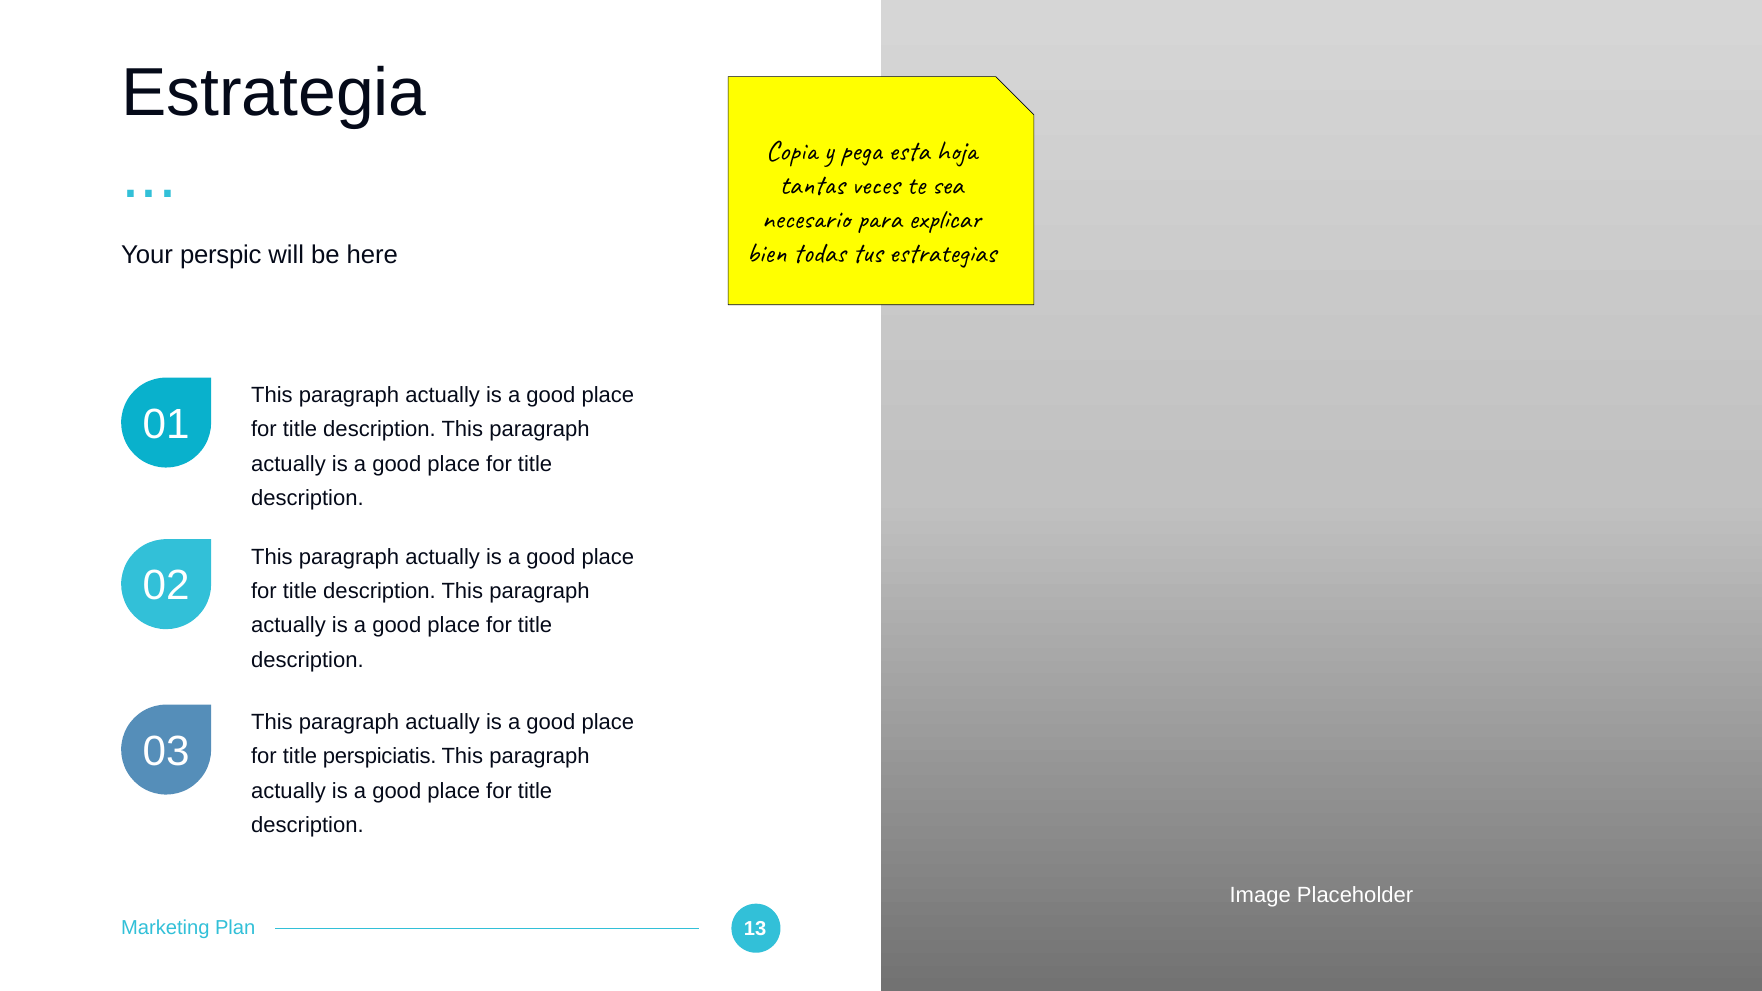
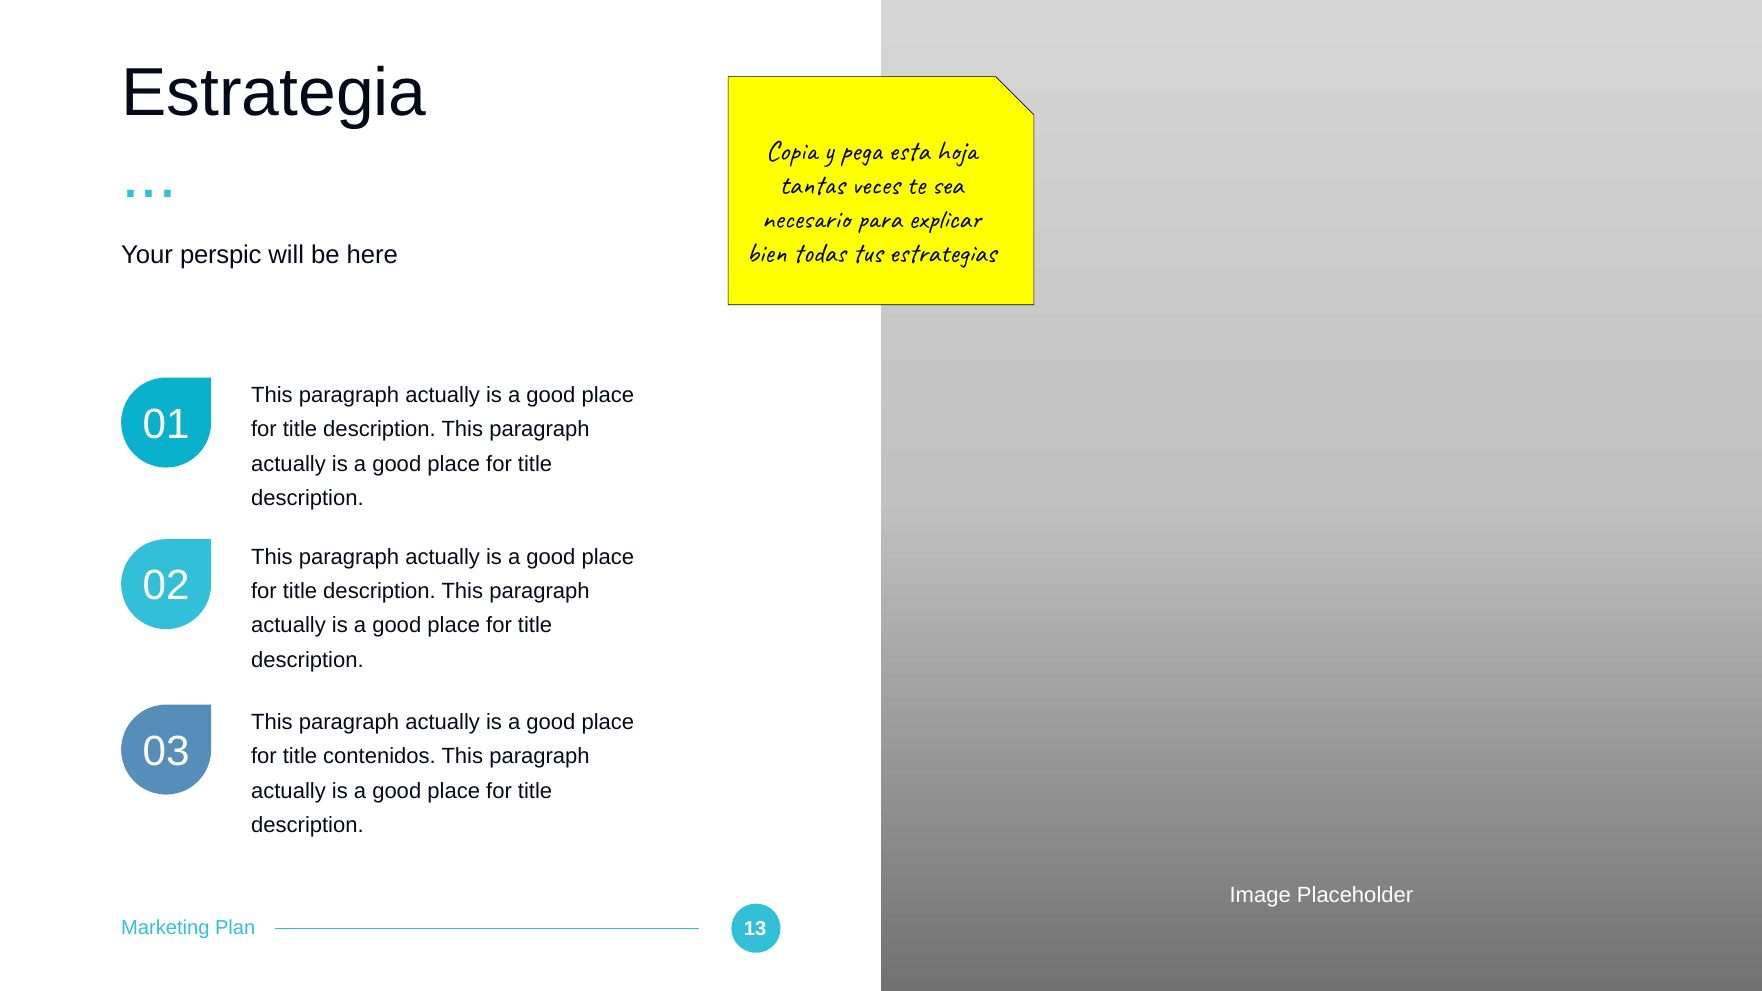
perspiciatis: perspiciatis -> contenidos
